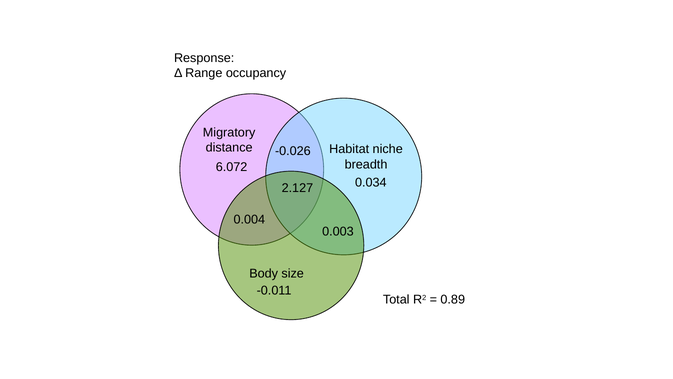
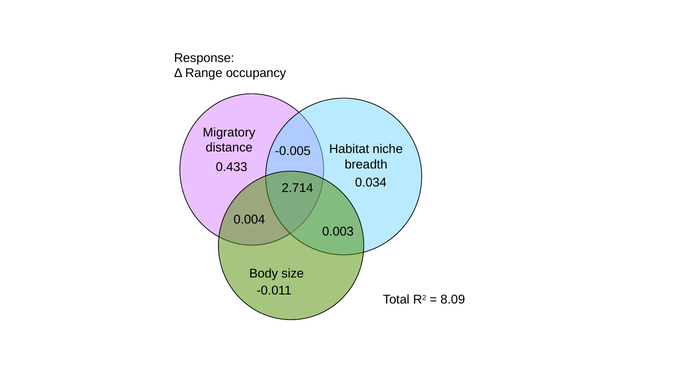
-0.026: -0.026 -> -0.005
6.072: 6.072 -> 0.433
2.127: 2.127 -> 2.714
0.89: 0.89 -> 8.09
